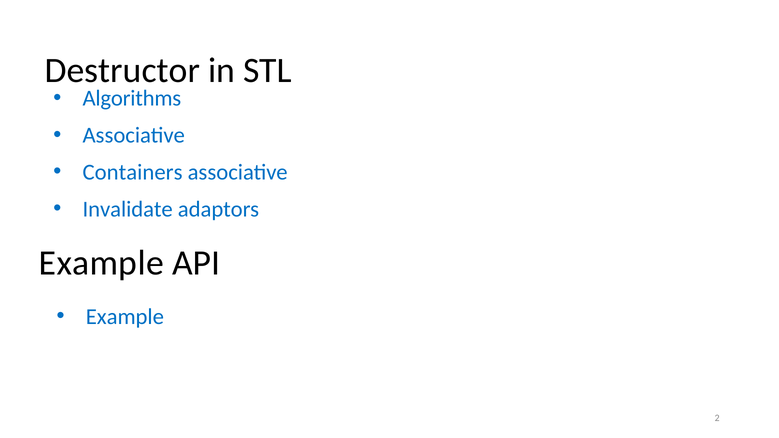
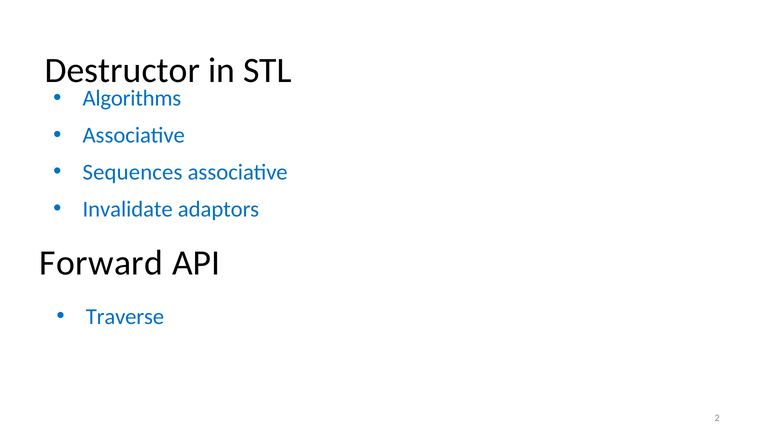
Containers: Containers -> Sequences
Example at (101, 263): Example -> Forward
Example at (125, 317): Example -> Traverse
